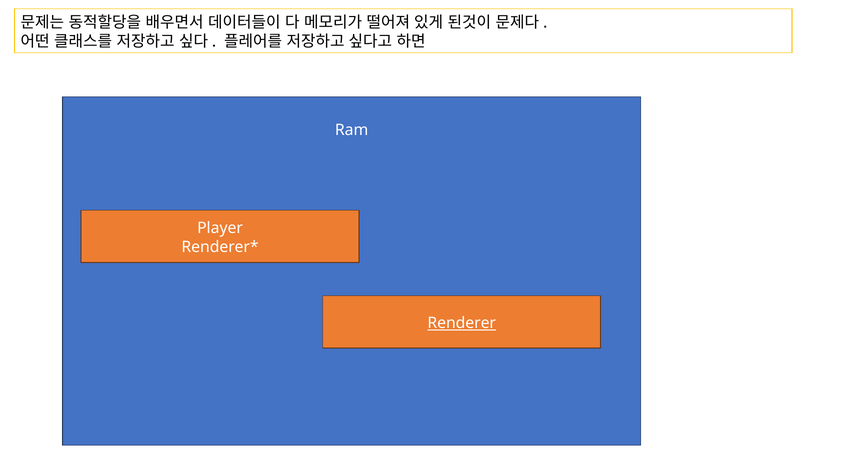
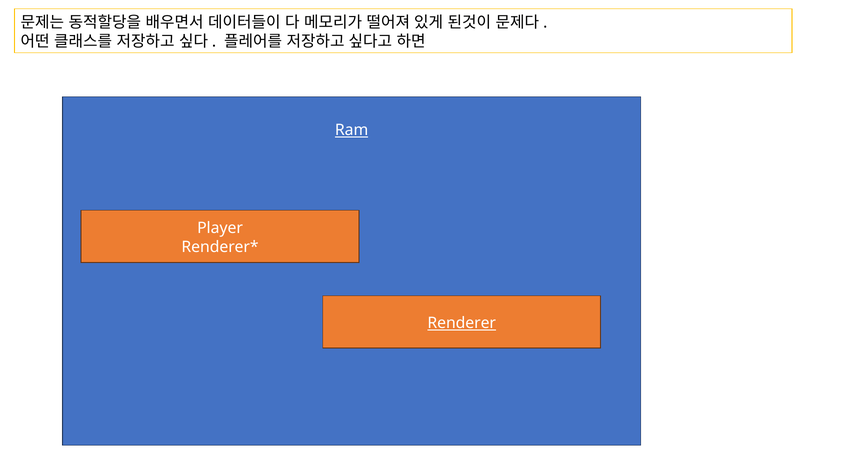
Ram underline: none -> present
